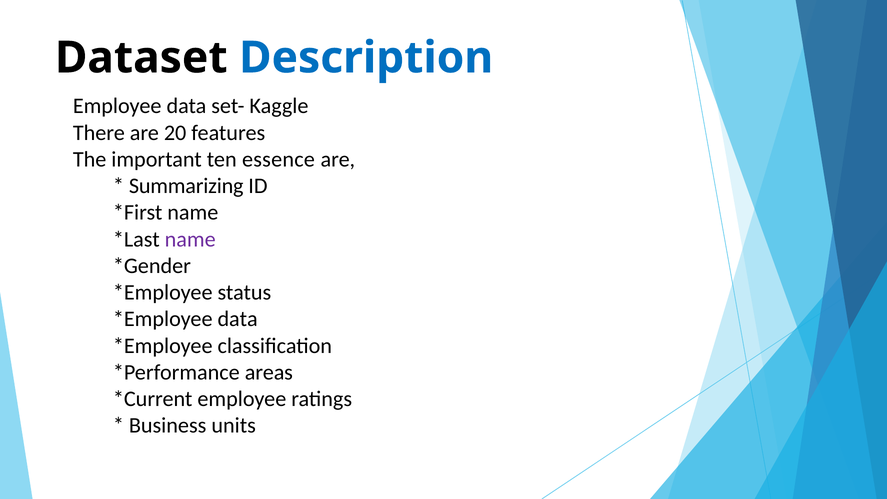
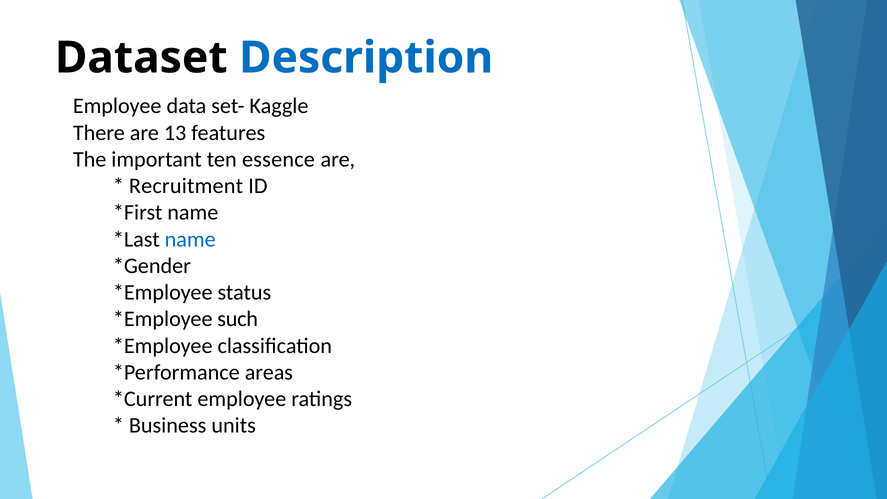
20: 20 -> 13
Summarizing: Summarizing -> Recruitment
name at (190, 239) colour: purple -> blue
data at (238, 319): data -> such
